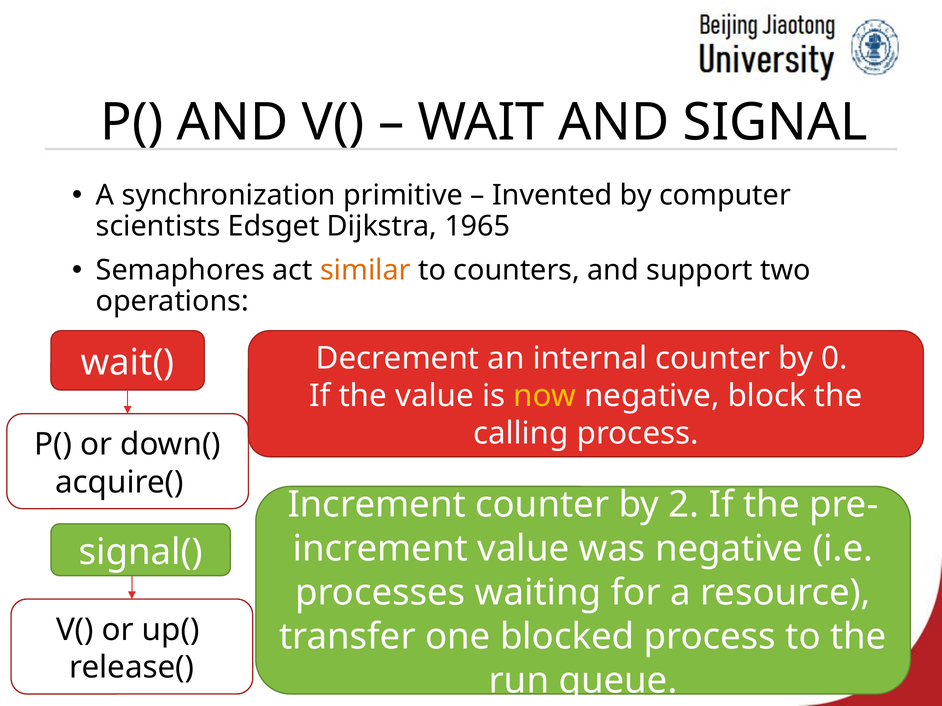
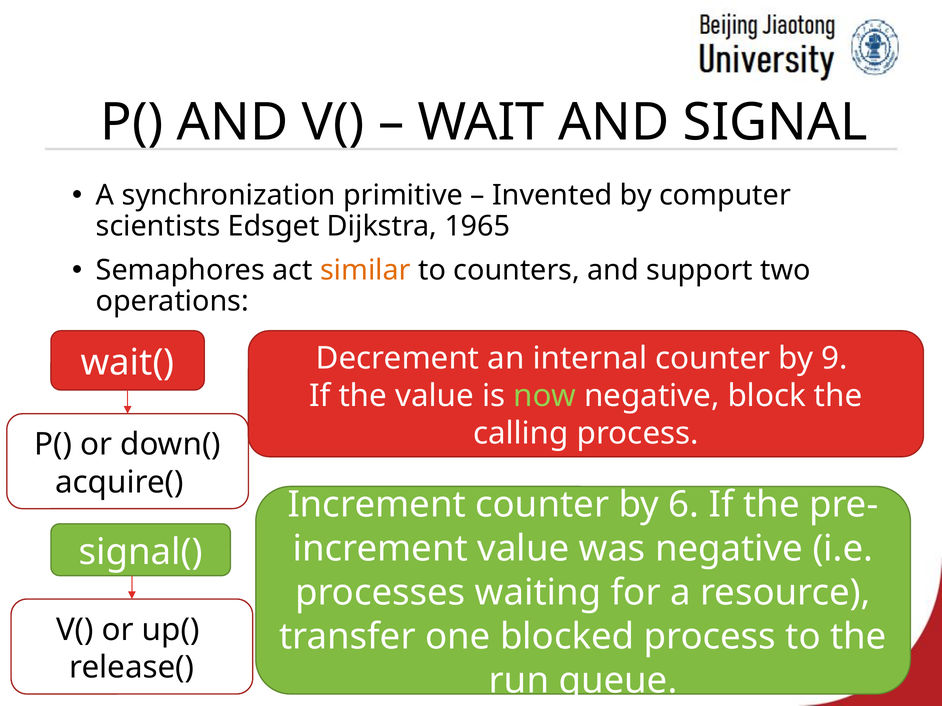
0: 0 -> 9
now colour: yellow -> light green
2: 2 -> 6
